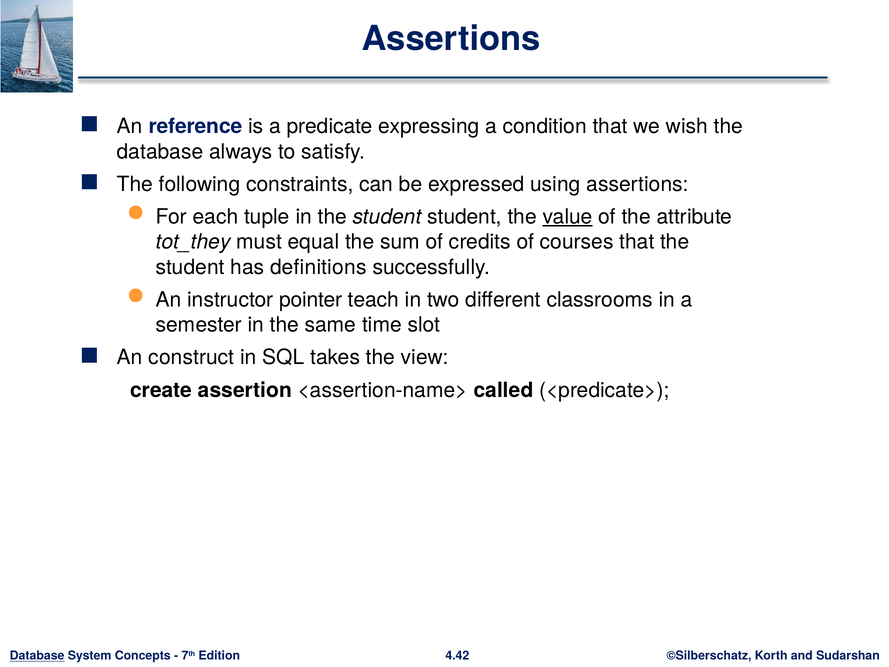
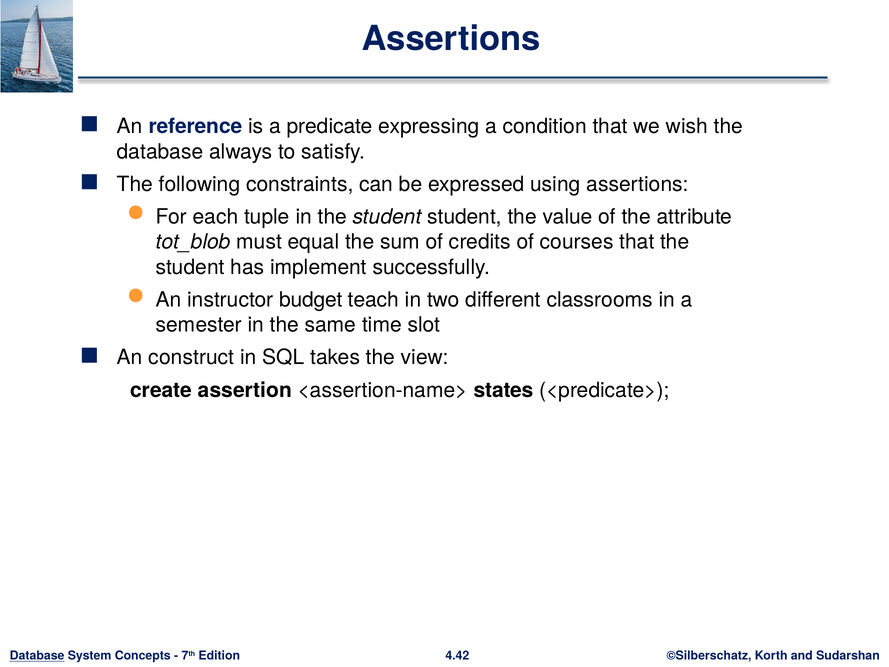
value underline: present -> none
tot_they: tot_they -> tot_blob
definitions: definitions -> implement
pointer: pointer -> budget
called: called -> states
